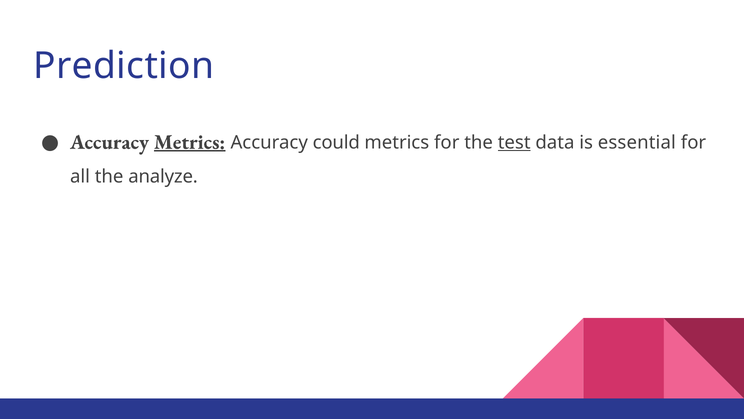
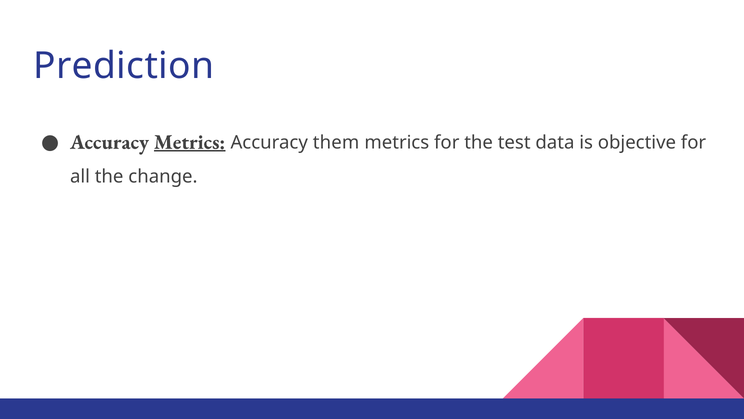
could: could -> them
test underline: present -> none
essential: essential -> objective
analyze: analyze -> change
